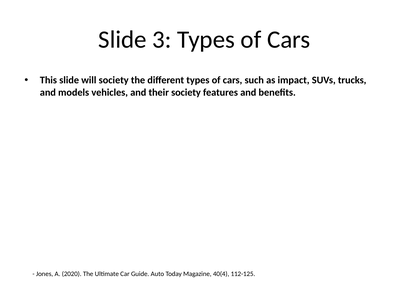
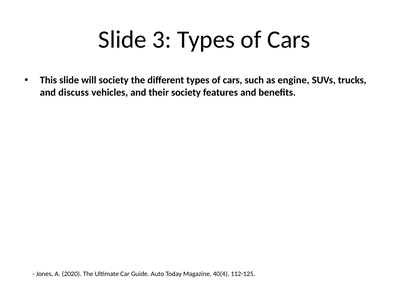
impact: impact -> engine
models: models -> discuss
